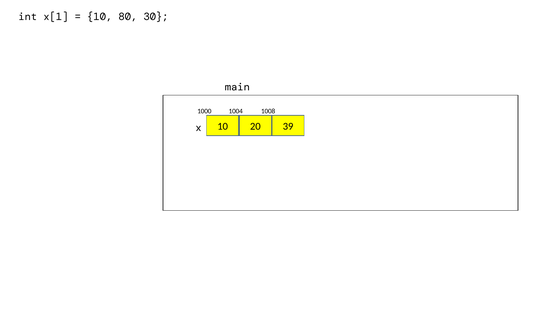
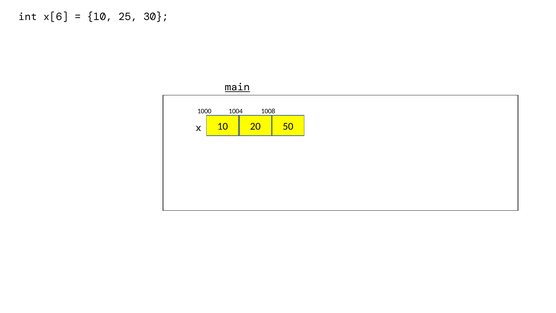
x[1: x[1 -> x[6
80: 80 -> 25
main underline: none -> present
39: 39 -> 50
